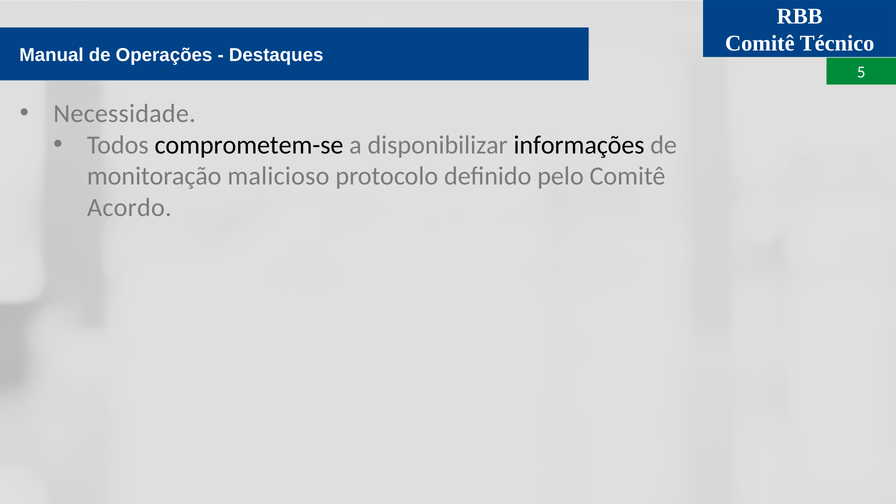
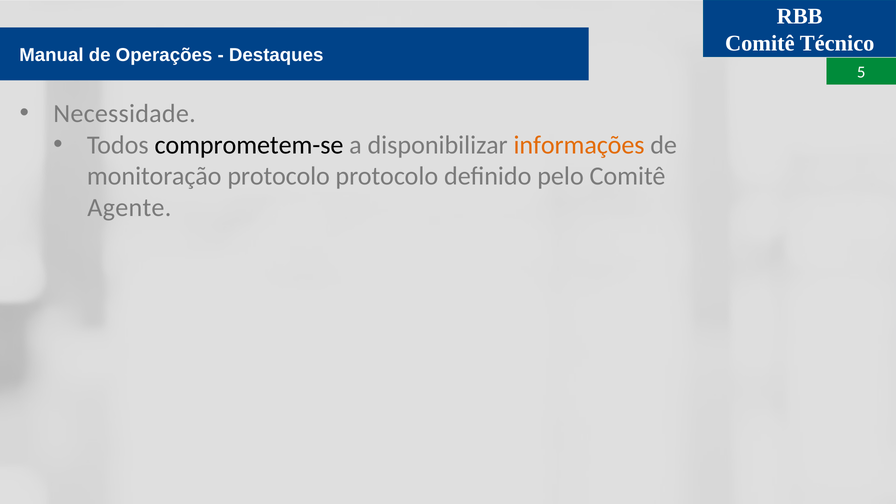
informações colour: black -> orange
monitoração malicioso: malicioso -> protocolo
Acordo: Acordo -> Agente
